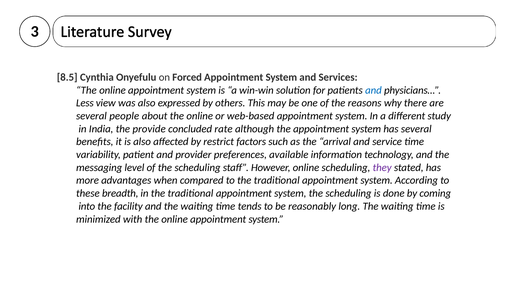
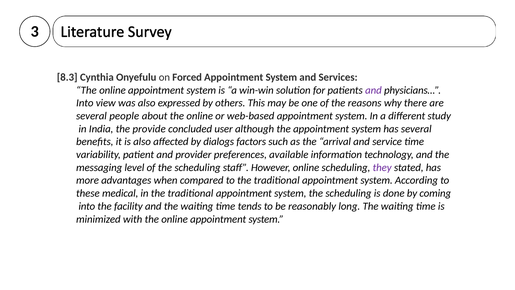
8.5: 8.5 -> 8.3
and at (373, 90) colour: blue -> purple
Less at (85, 103): Less -> Into
rate: rate -> user
restrict: restrict -> dialogs
breadth: breadth -> medical
